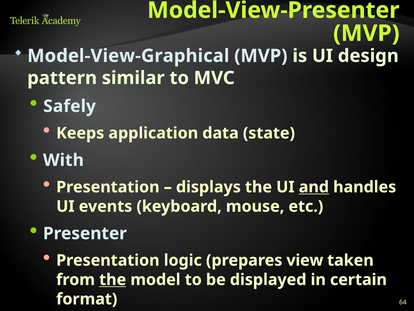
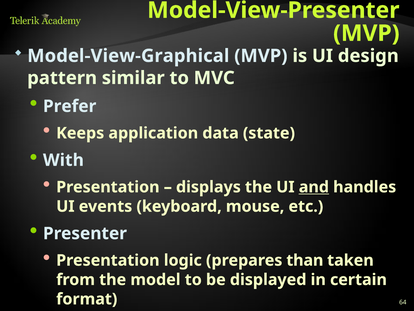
Safely: Safely -> Prefer
view: view -> than
the at (113, 279) underline: present -> none
